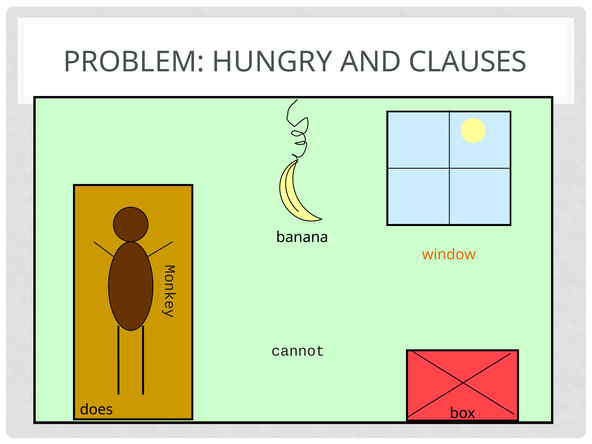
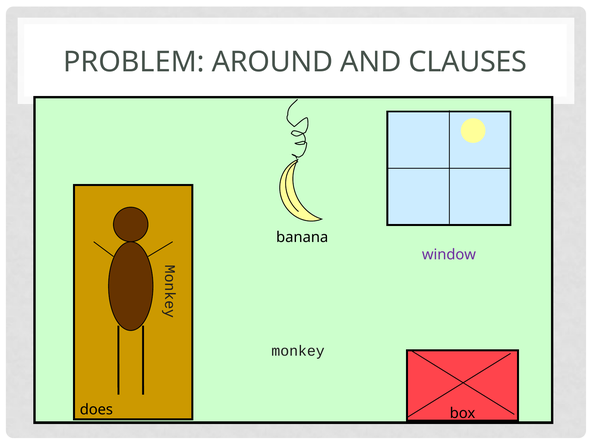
HUNGRY: HUNGRY -> AROUND
window colour: orange -> purple
cannot: cannot -> monkey
